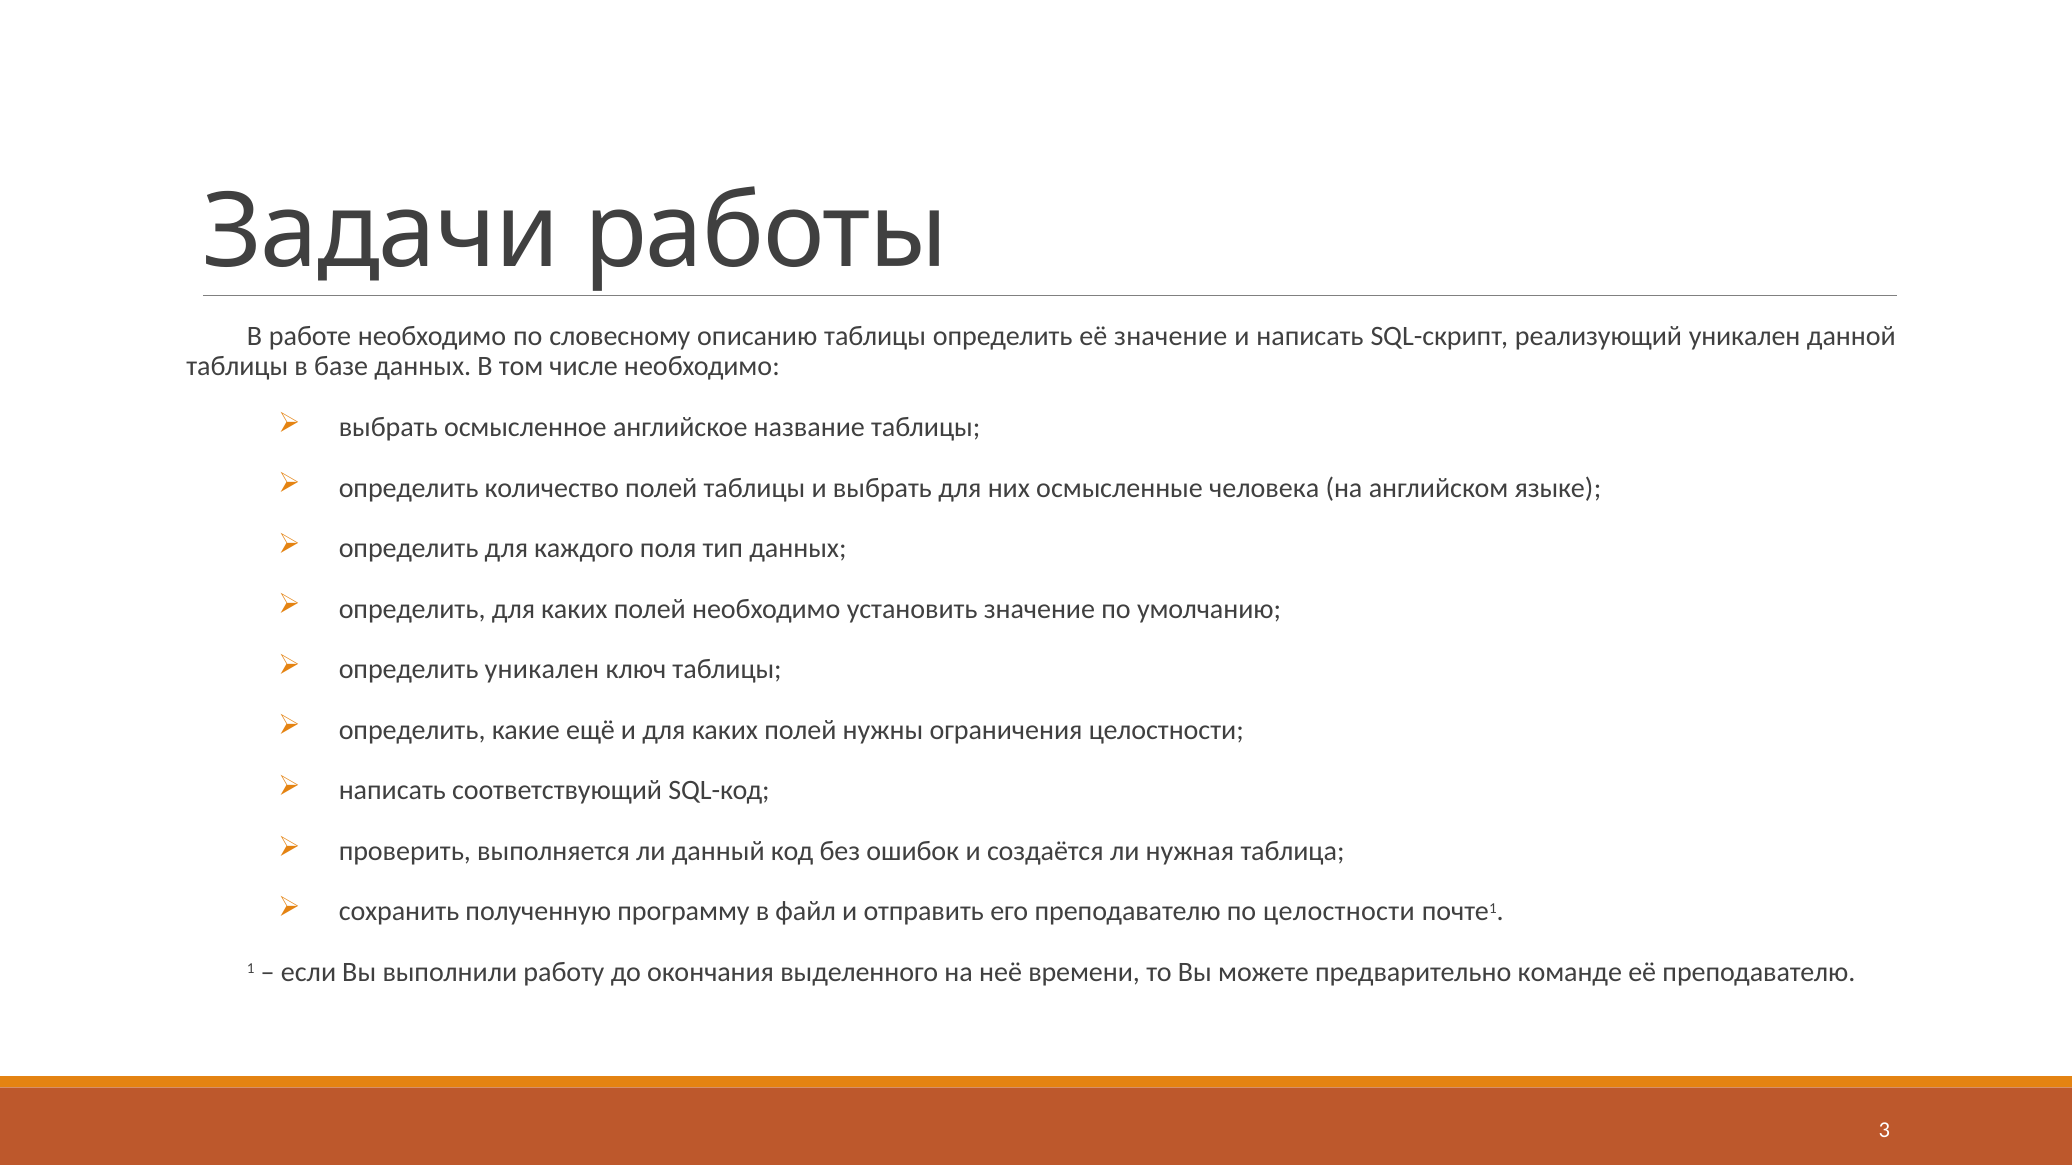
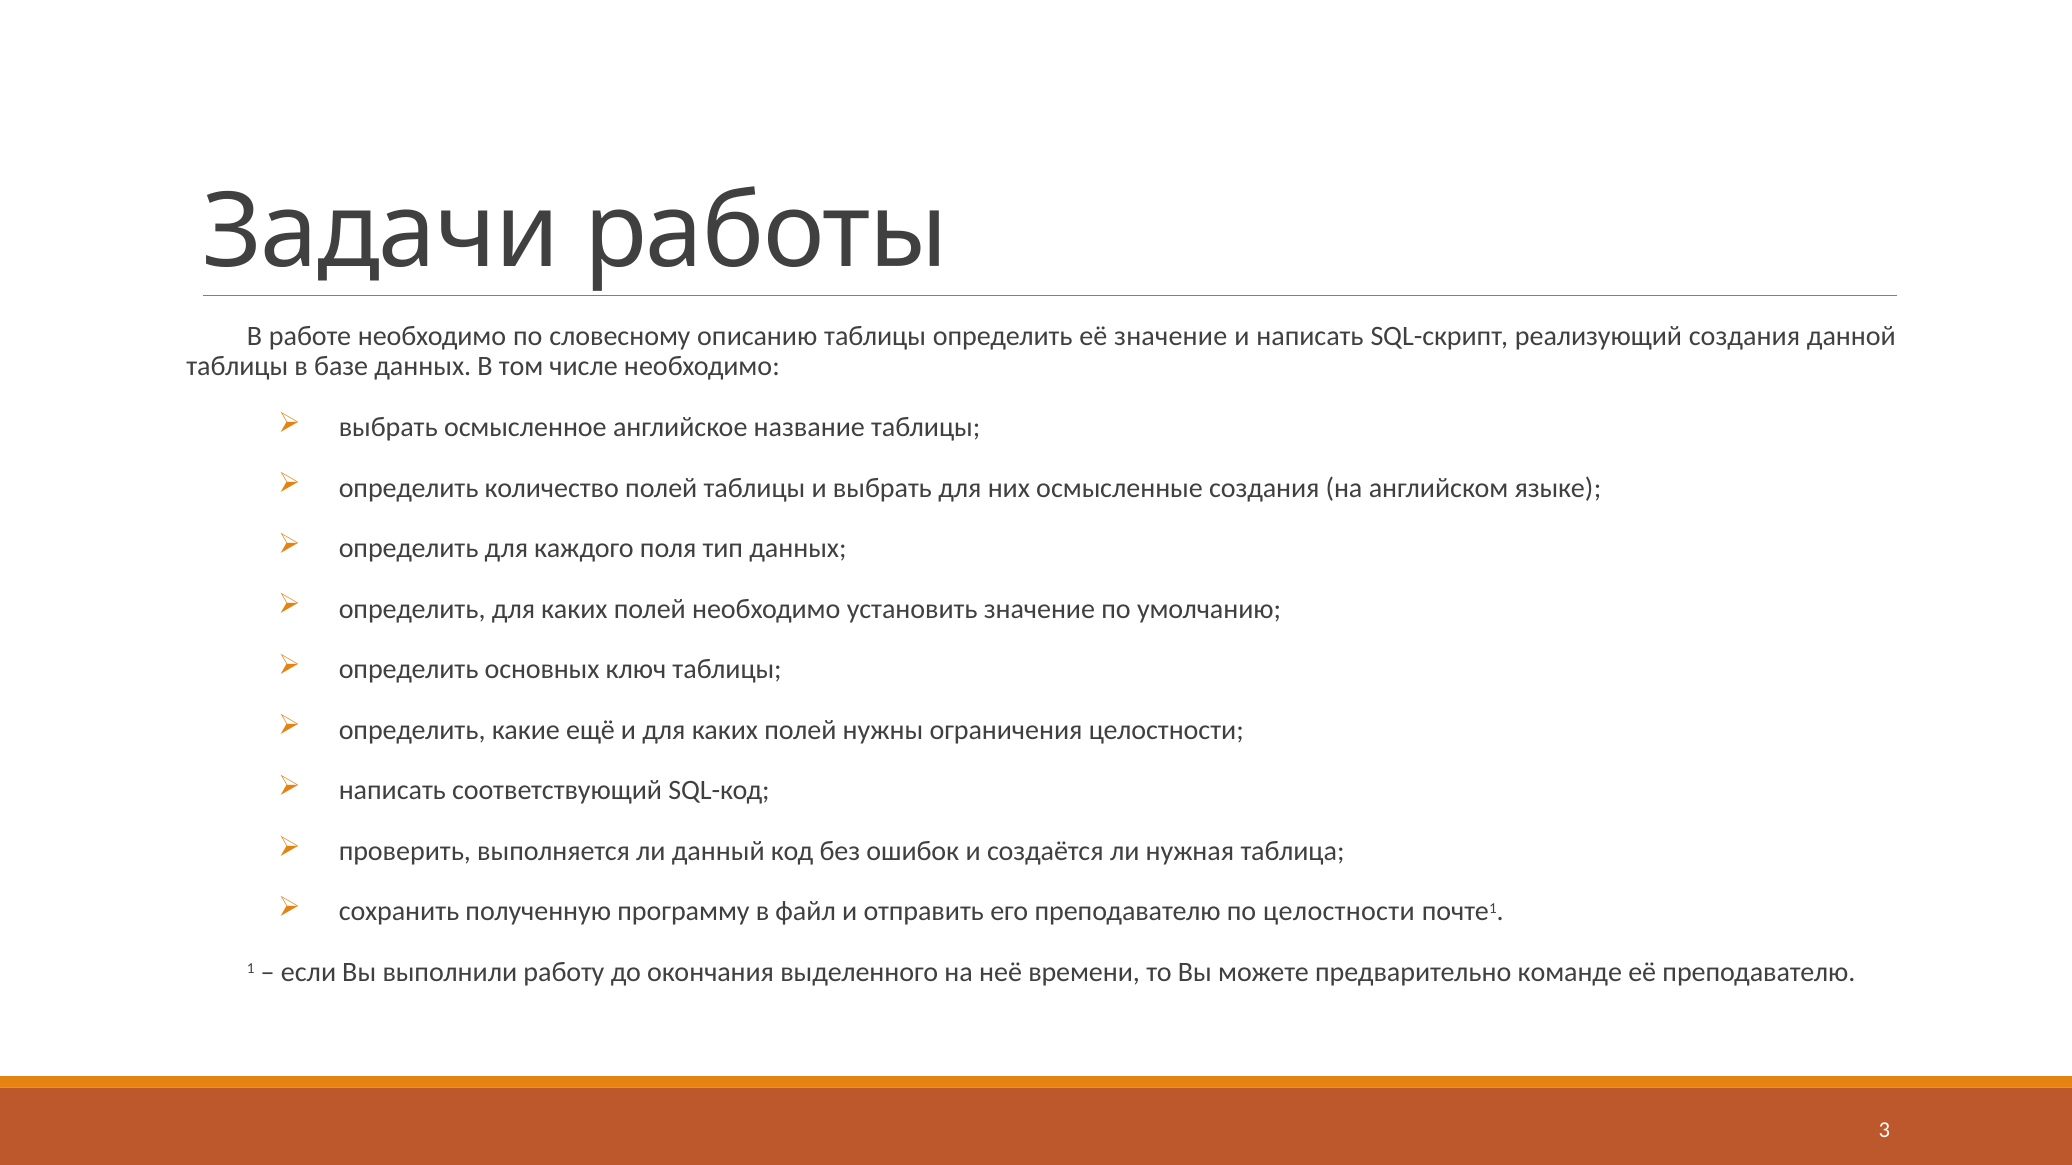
реализующий уникален: уникален -> создания
осмысленные человека: человека -> создания
определить уникален: уникален -> основных
